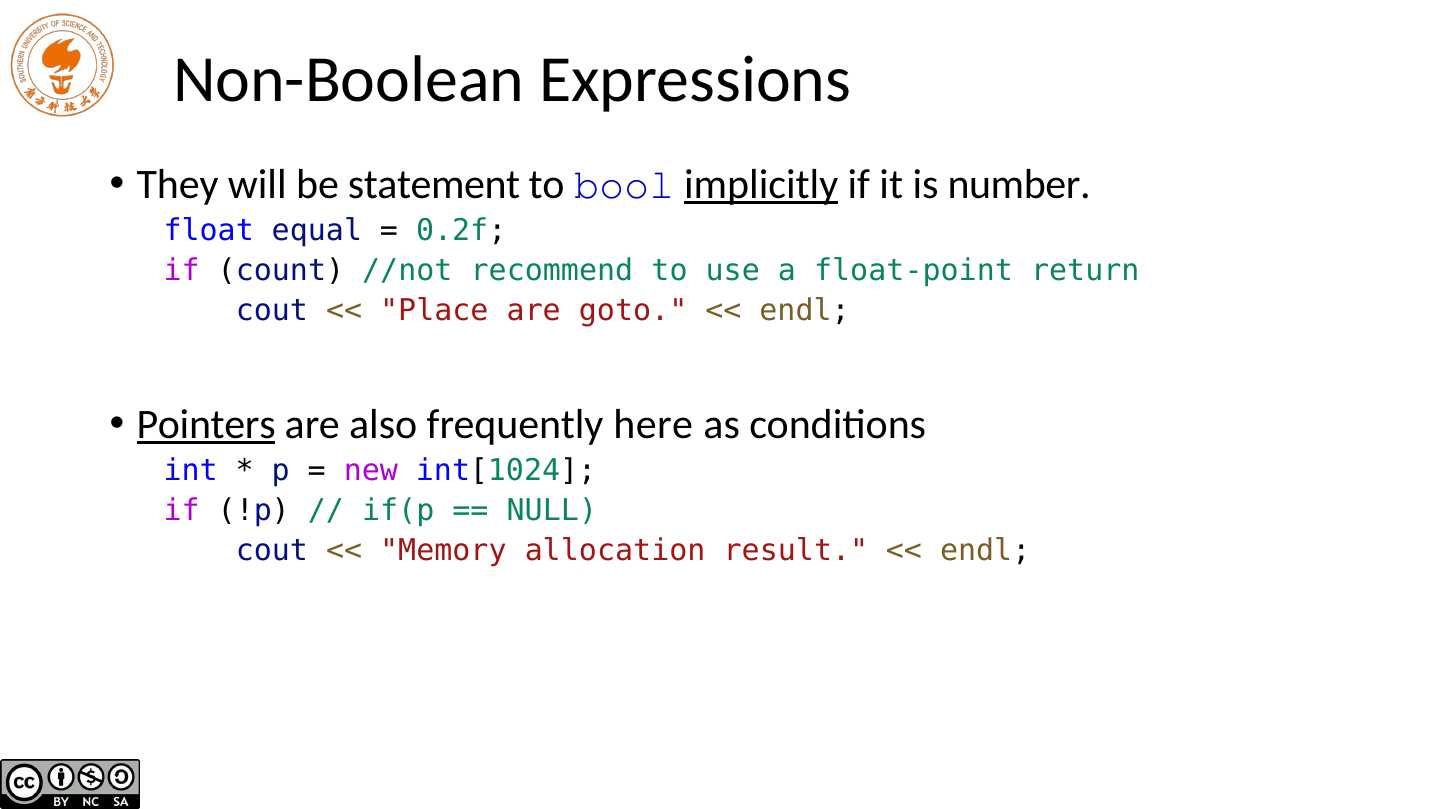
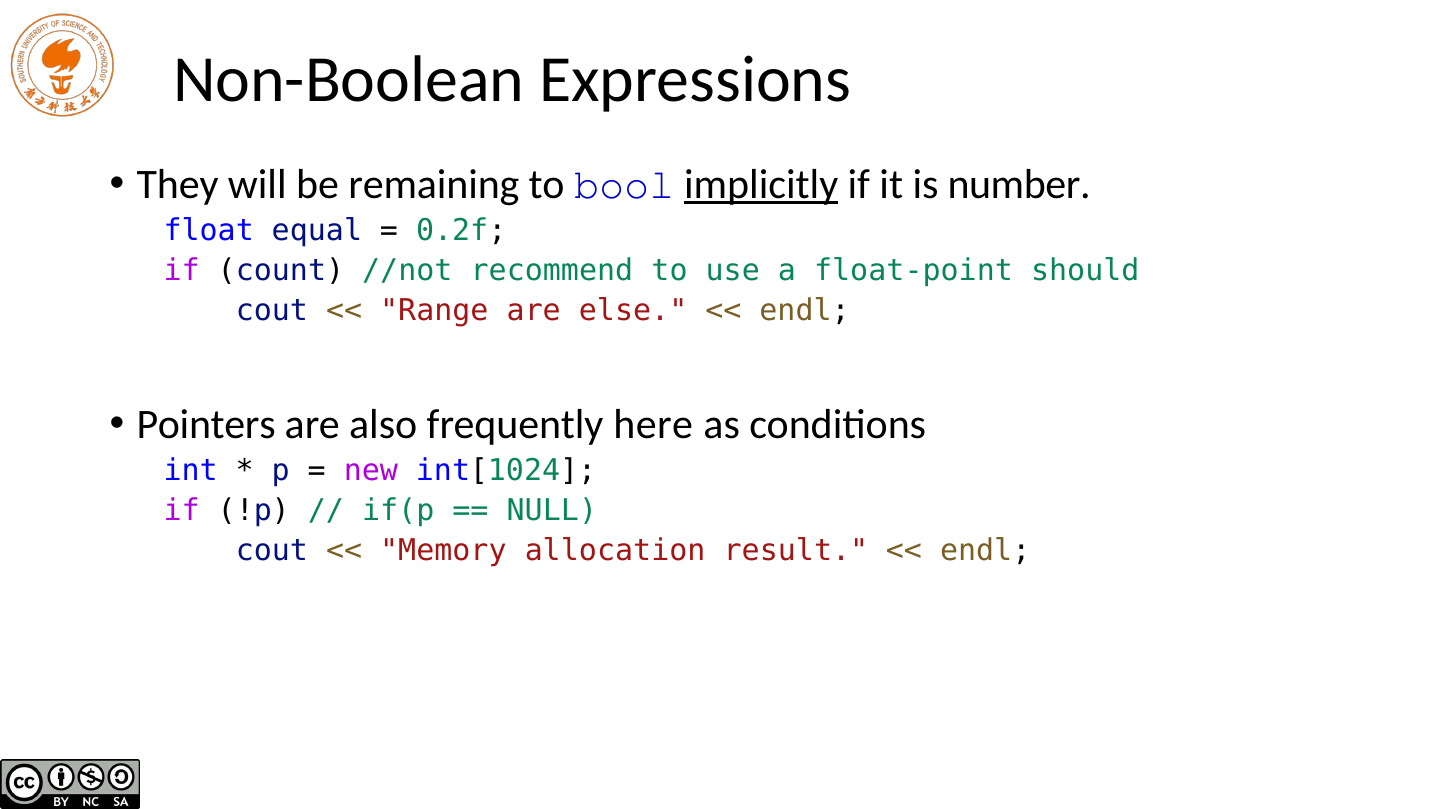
statement: statement -> remaining
return: return -> should
Place: Place -> Range
goto: goto -> else
Pointers underline: present -> none
